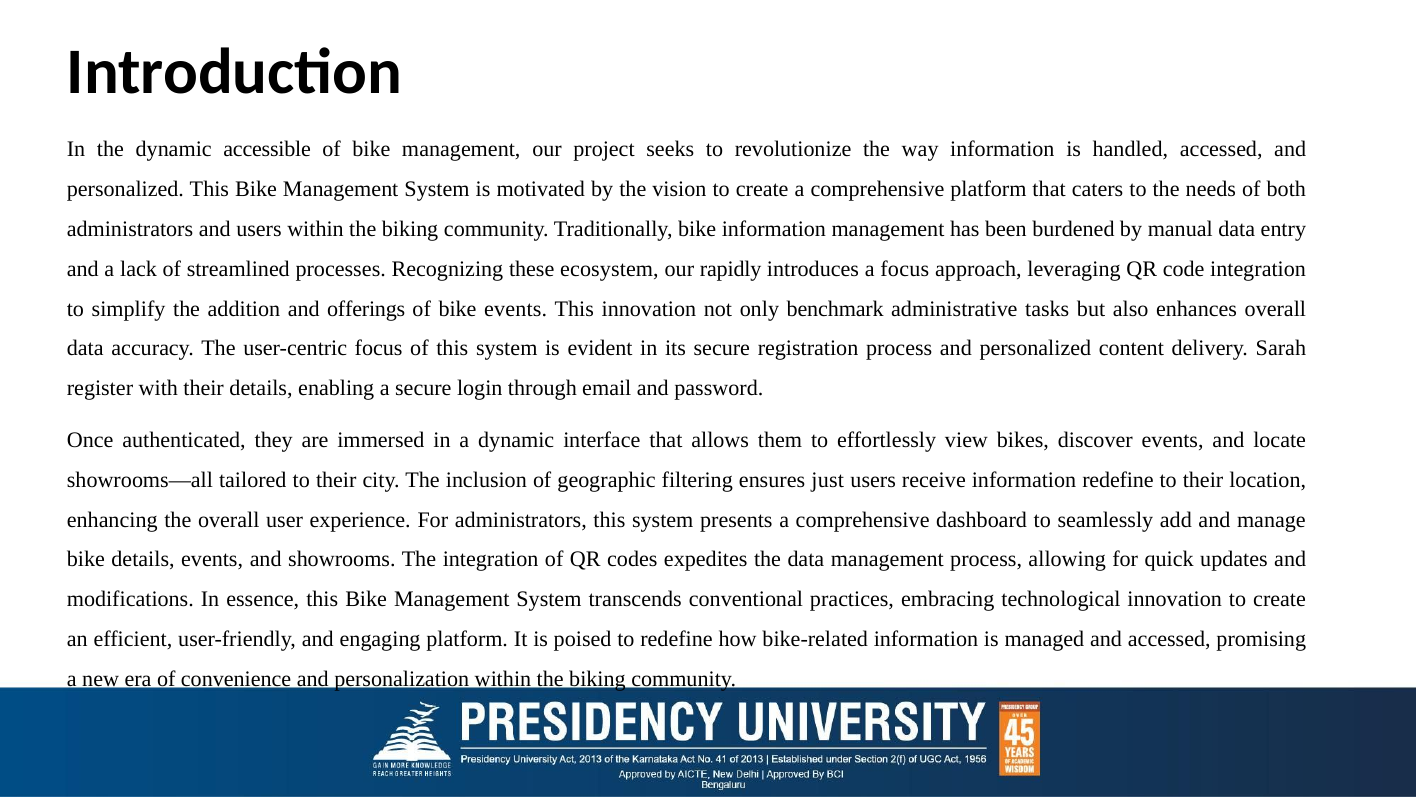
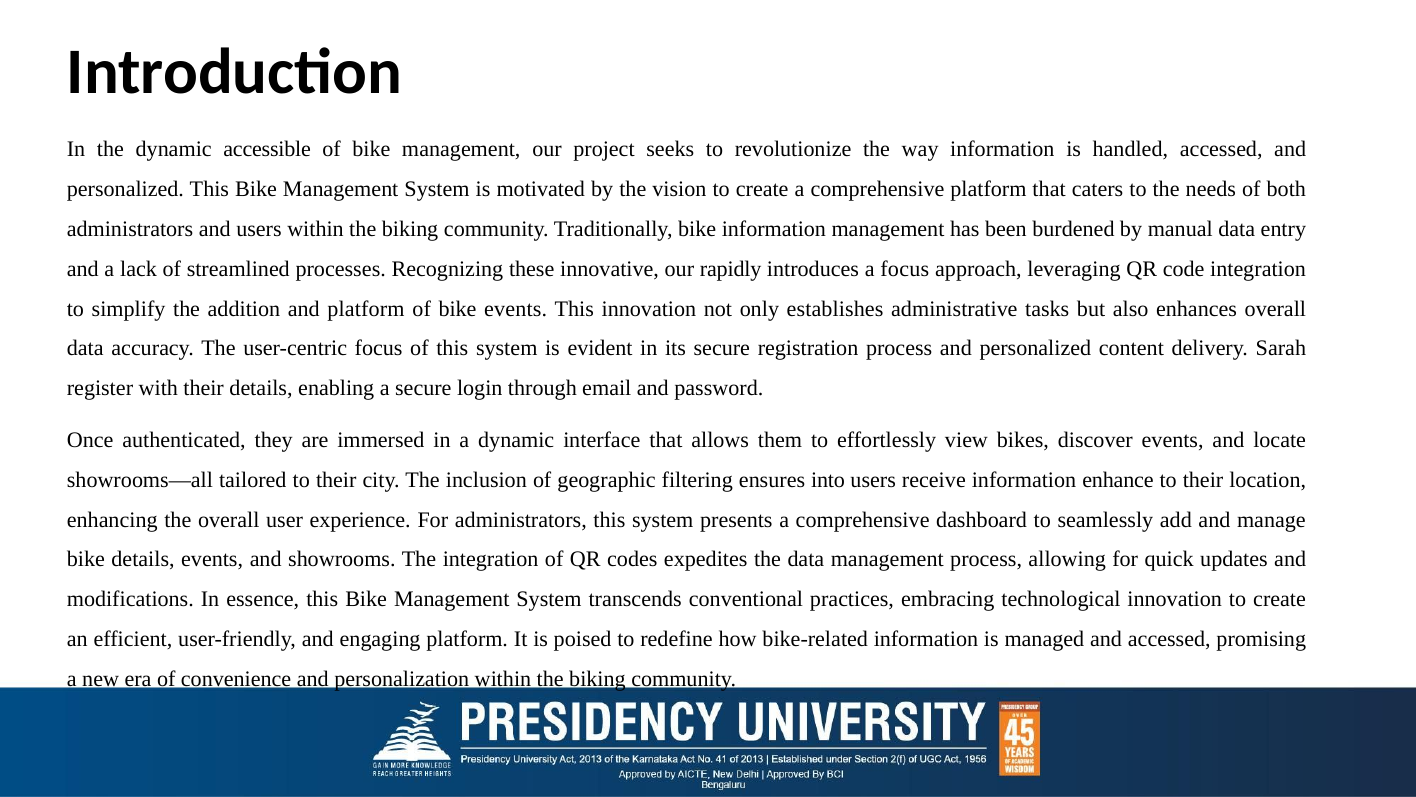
ecosystem: ecosystem -> innovative
and offerings: offerings -> platform
benchmark: benchmark -> establishes
just: just -> into
information redefine: redefine -> enhance
